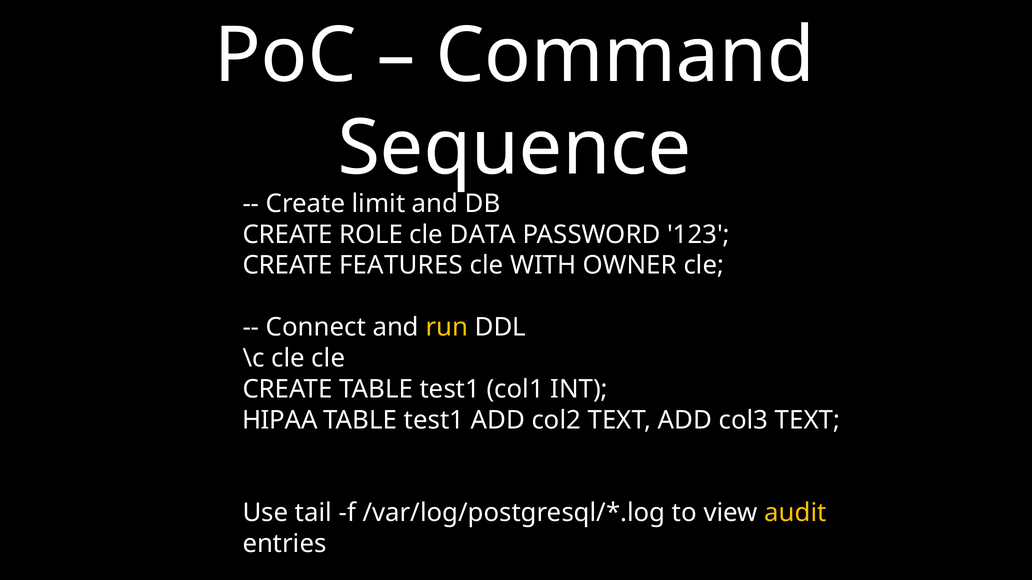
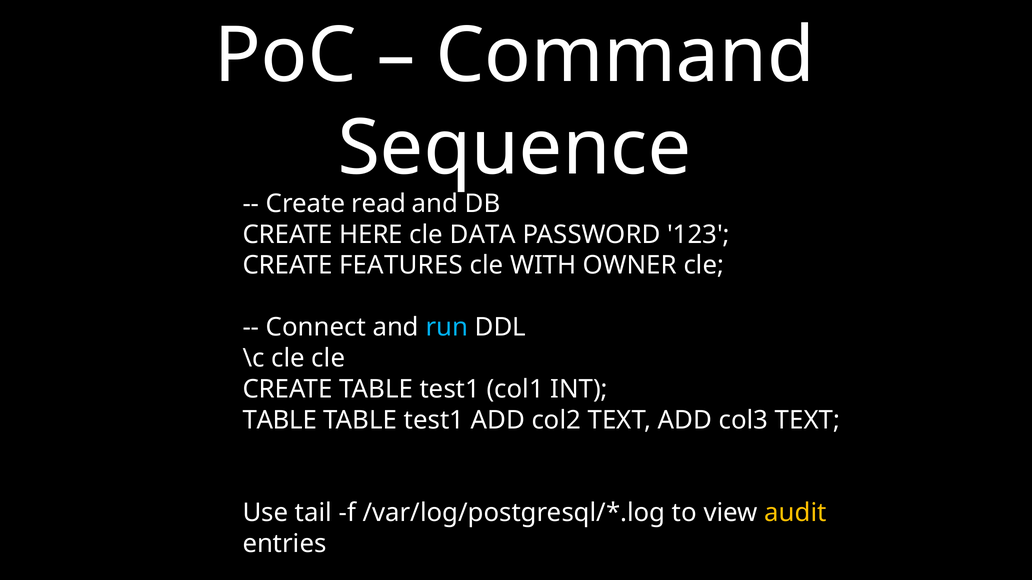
limit: limit -> read
ROLE: ROLE -> HERE
run colour: yellow -> light blue
HIPAA at (280, 420): HIPAA -> TABLE
